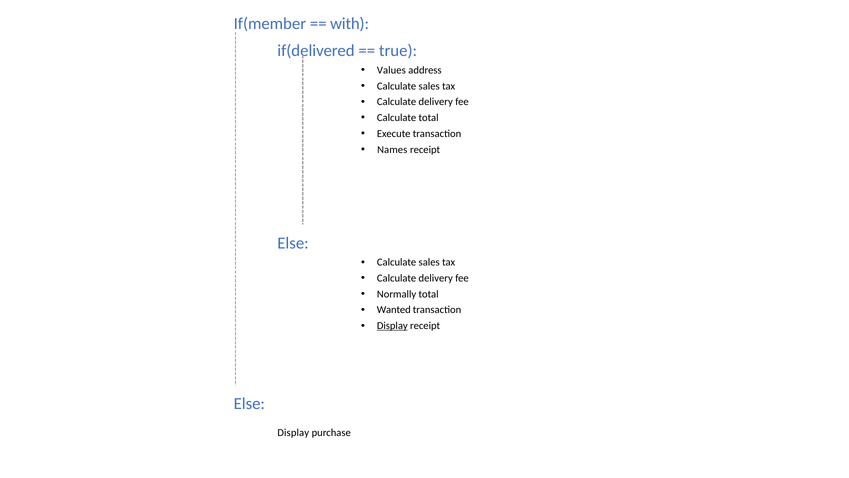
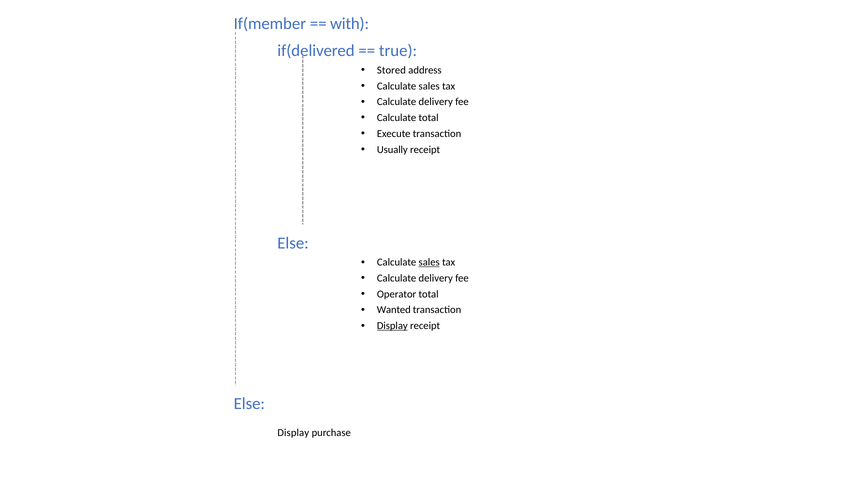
Values: Values -> Stored
Names: Names -> Usually
sales at (429, 262) underline: none -> present
Normally: Normally -> Operator
